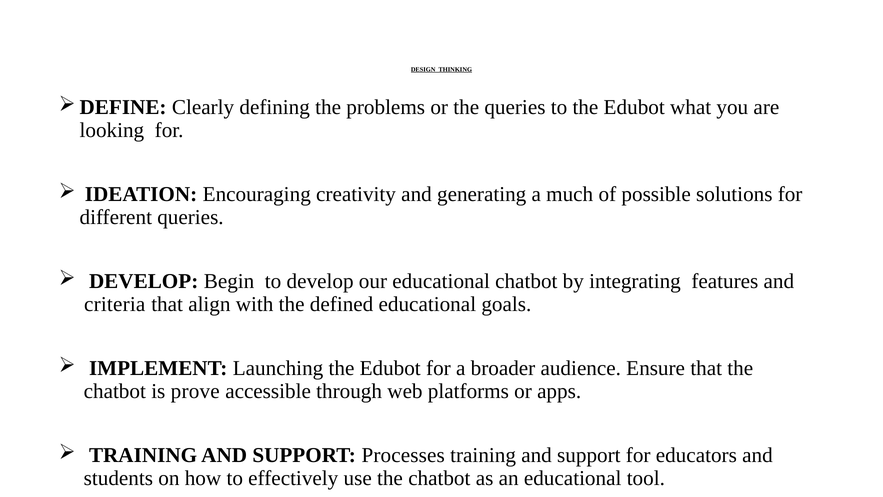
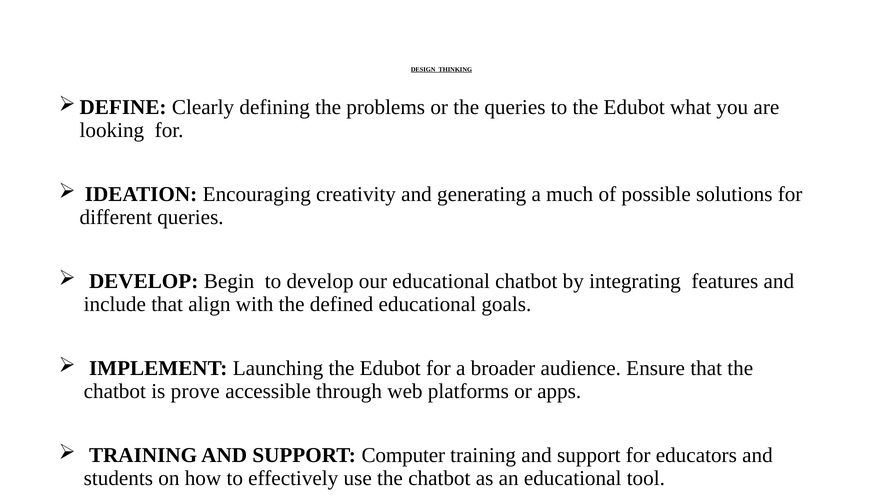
criteria: criteria -> include
Processes: Processes -> Computer
